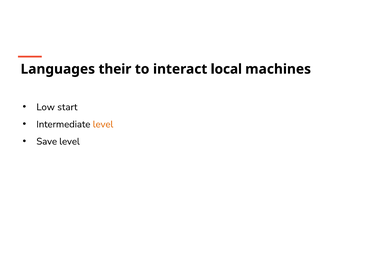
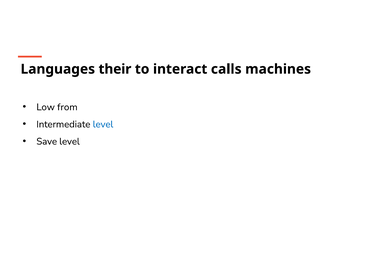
local: local -> calls
start: start -> from
level at (103, 124) colour: orange -> blue
